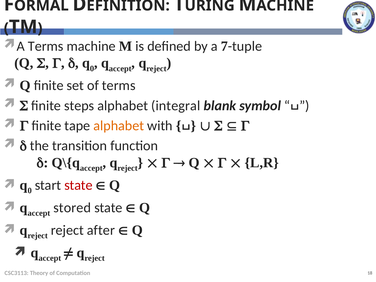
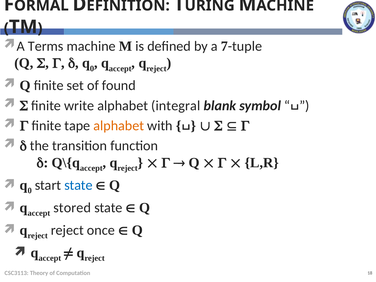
of terms: terms -> found
steps: steps -> write
state at (78, 185) colour: red -> blue
after: after -> once
